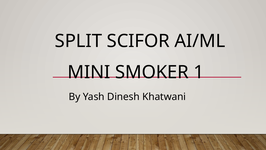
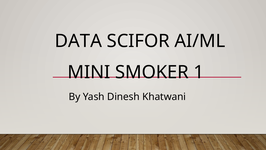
SPLIT: SPLIT -> DATA
